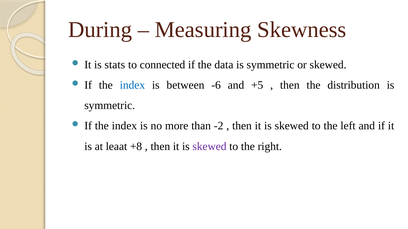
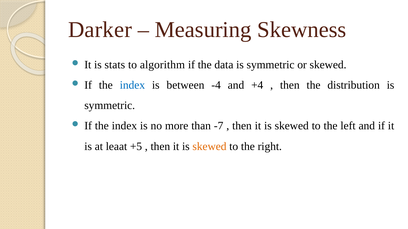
During: During -> Darker
connected: connected -> algorithm
-6: -6 -> -4
+5: +5 -> +4
-2: -2 -> -7
+8: +8 -> +5
skewed at (209, 147) colour: purple -> orange
